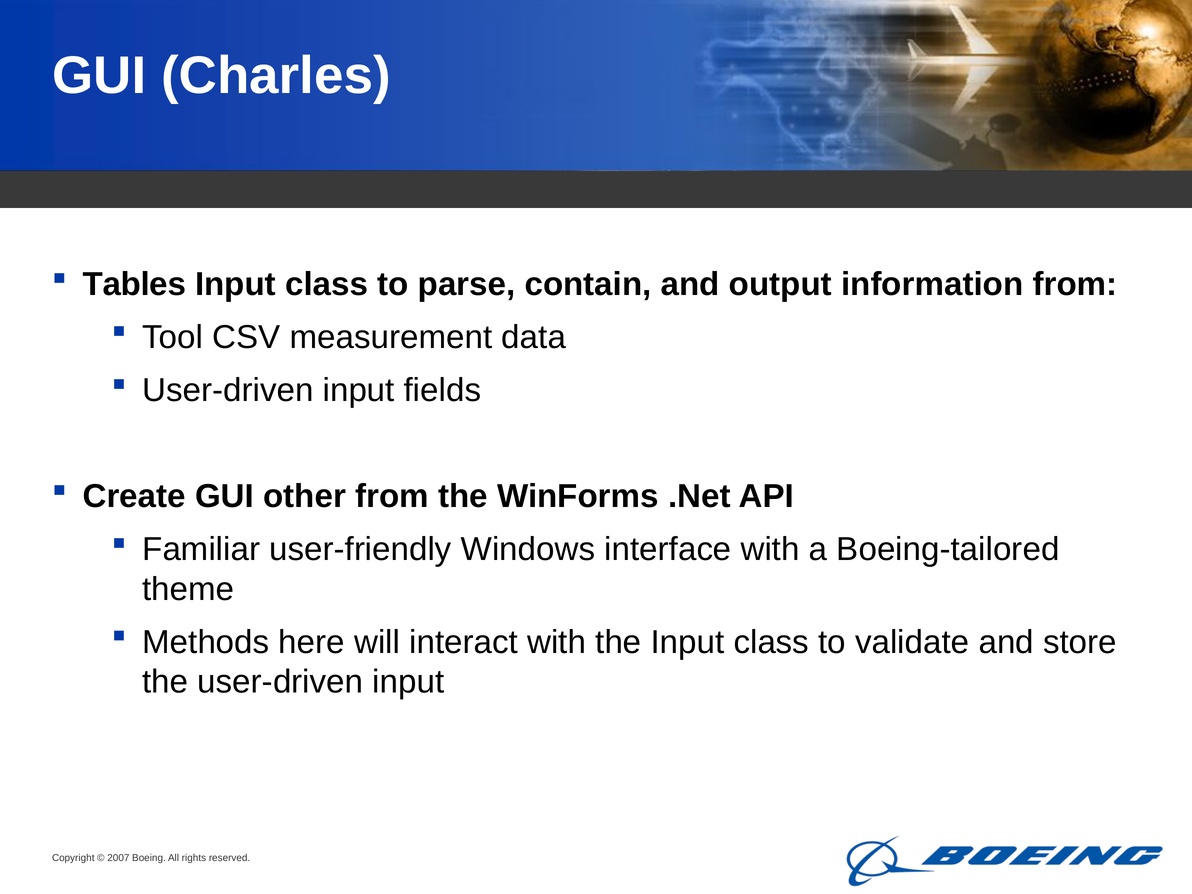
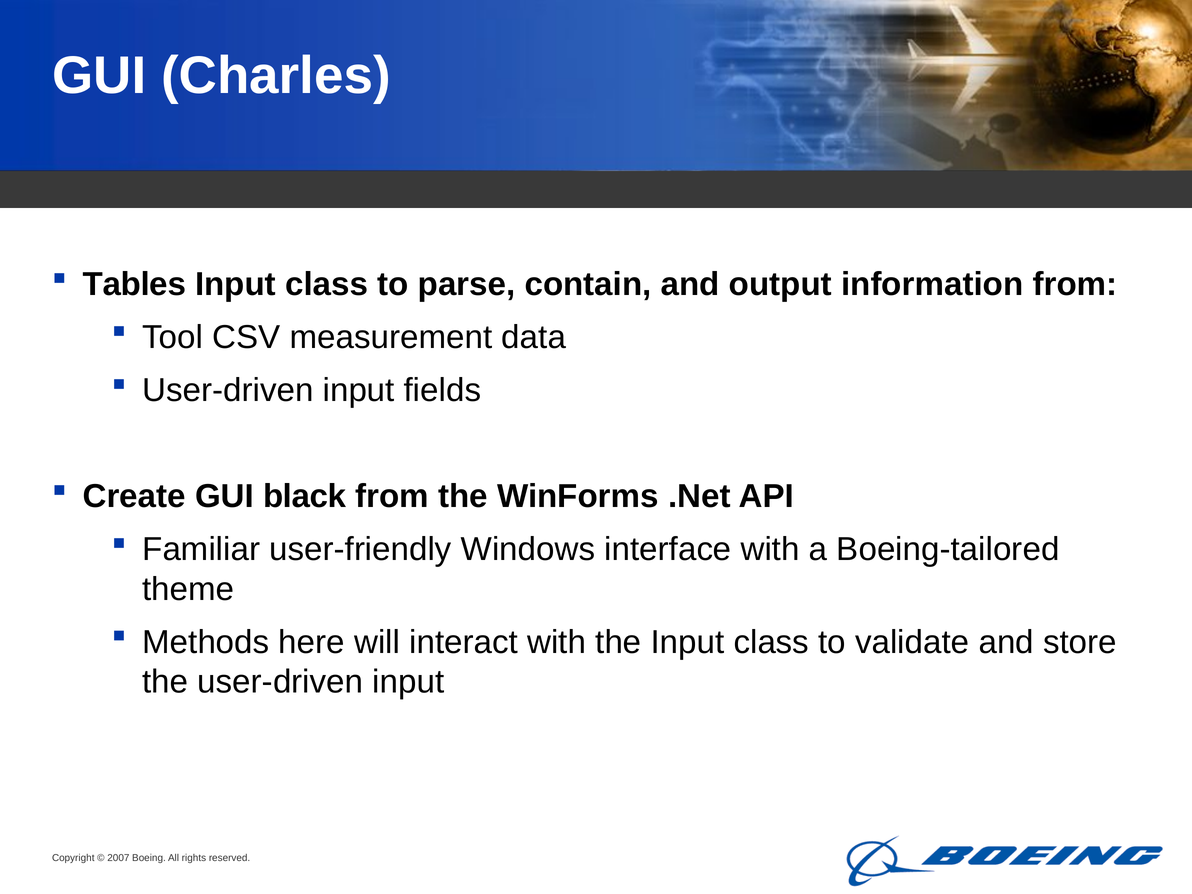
other: other -> black
